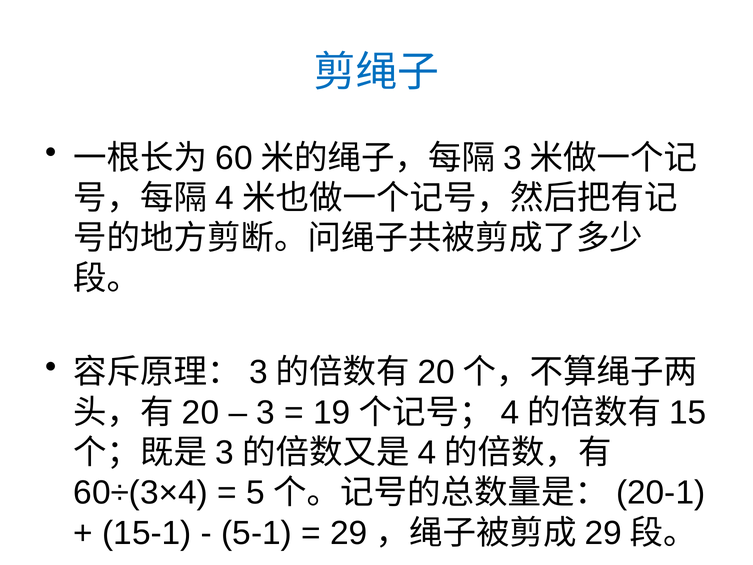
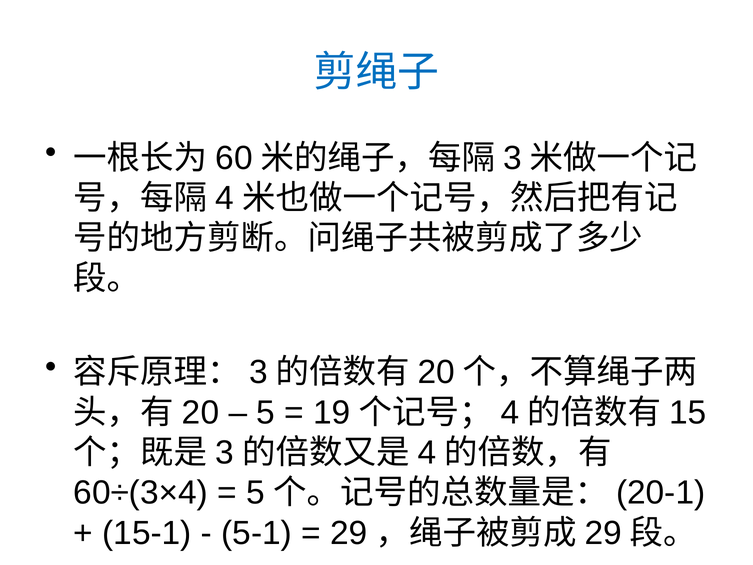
3 at (266, 412): 3 -> 5
